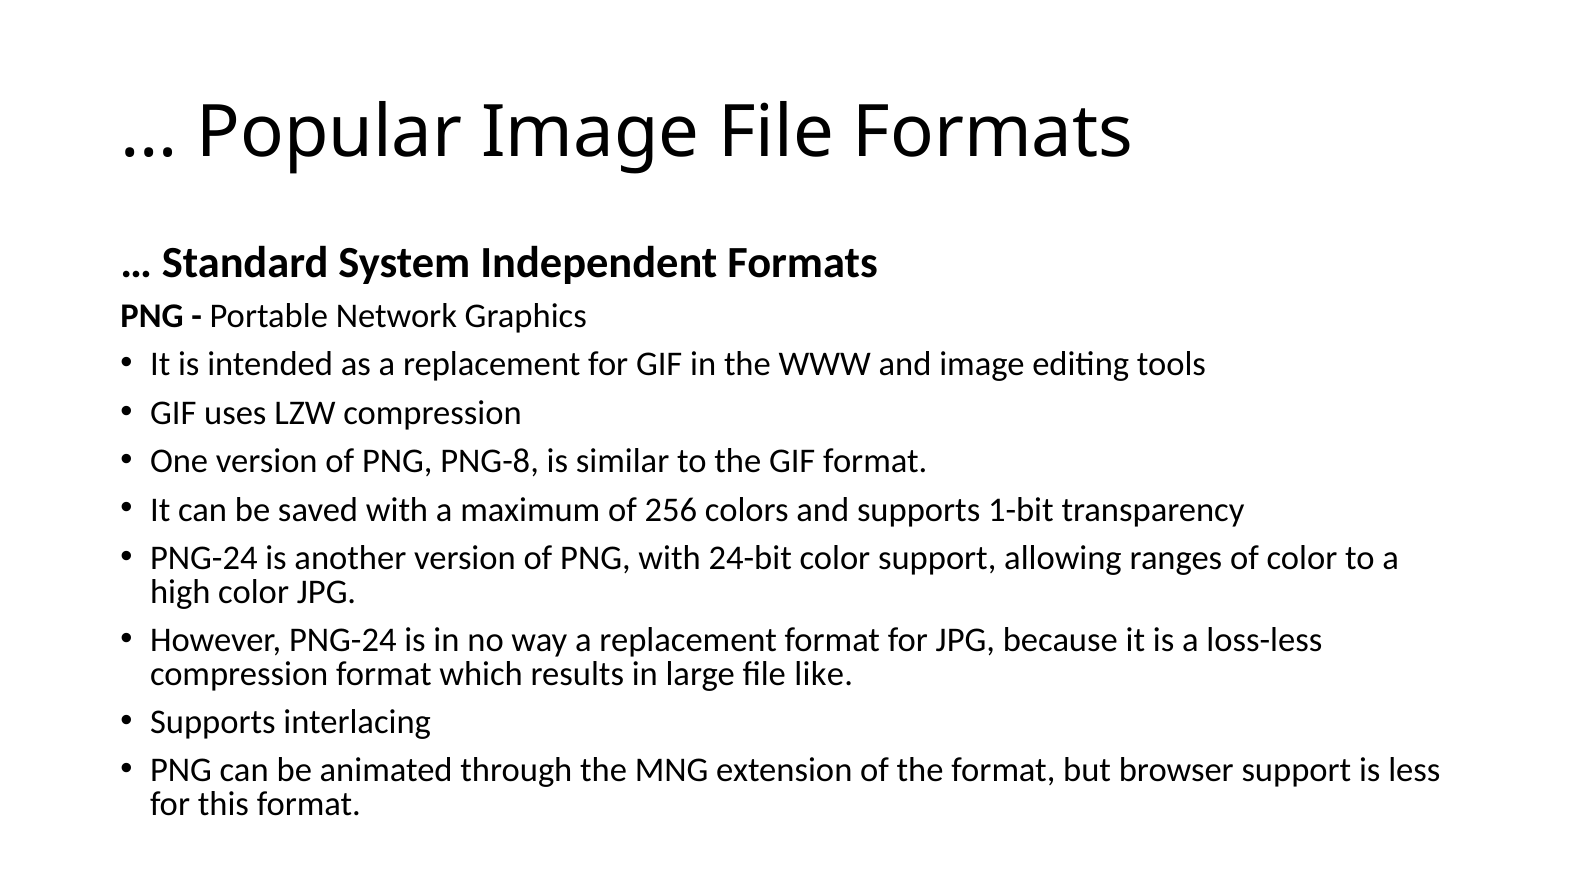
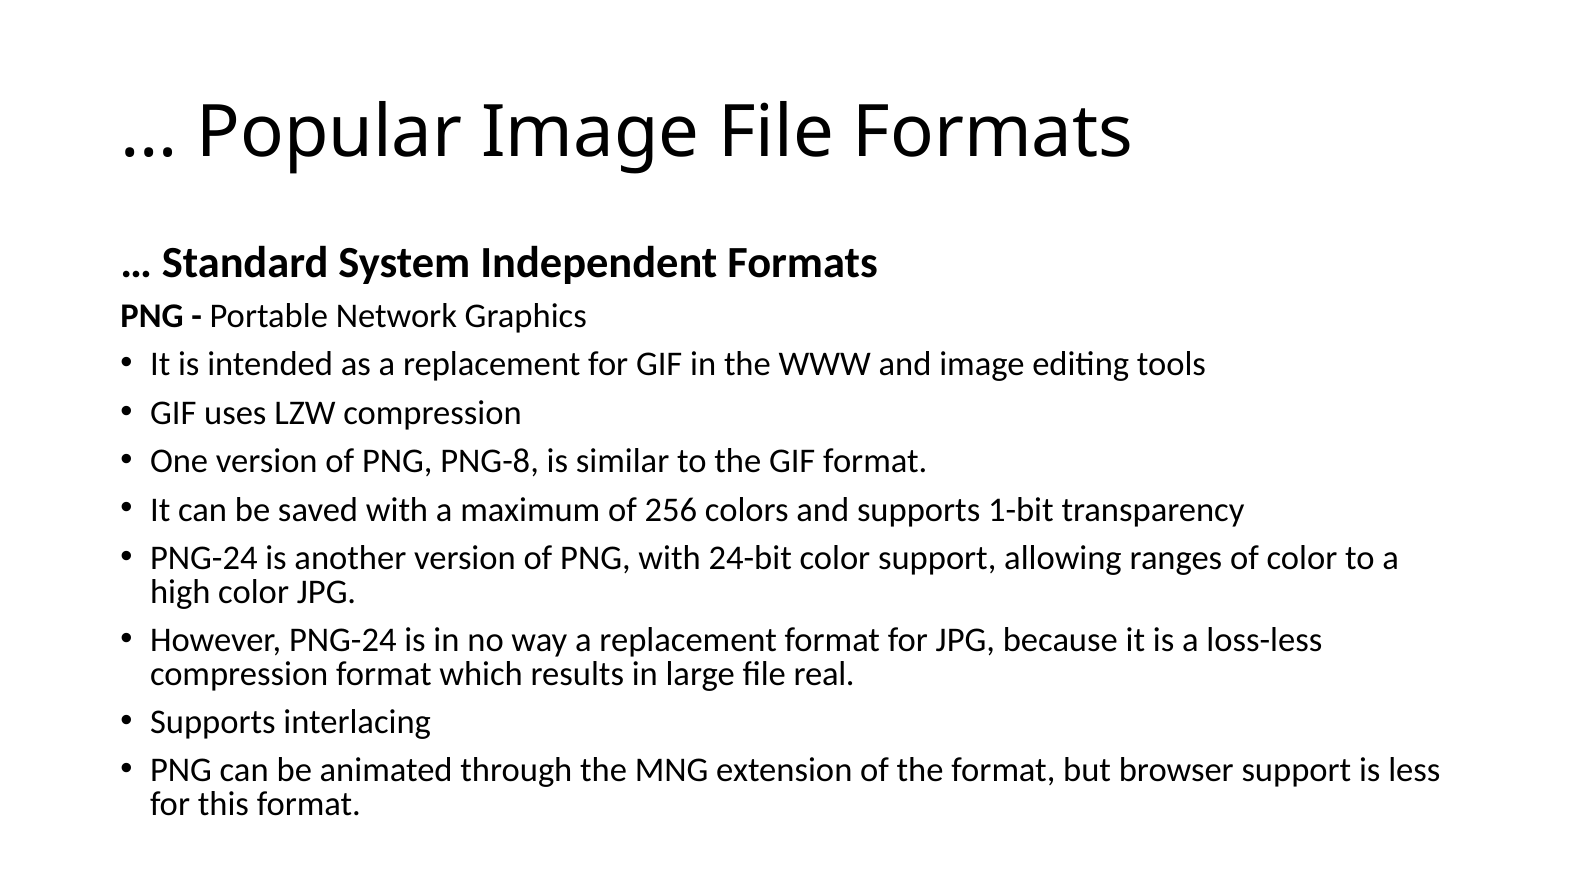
like: like -> real
